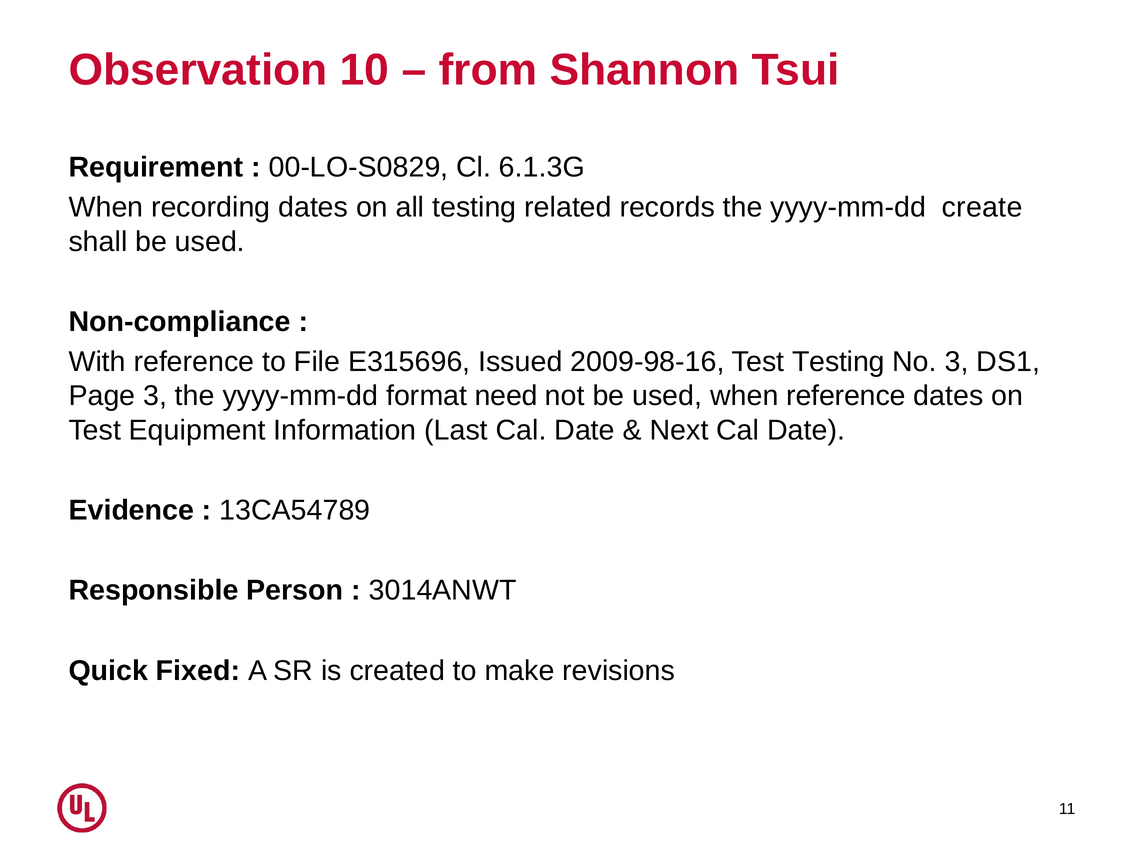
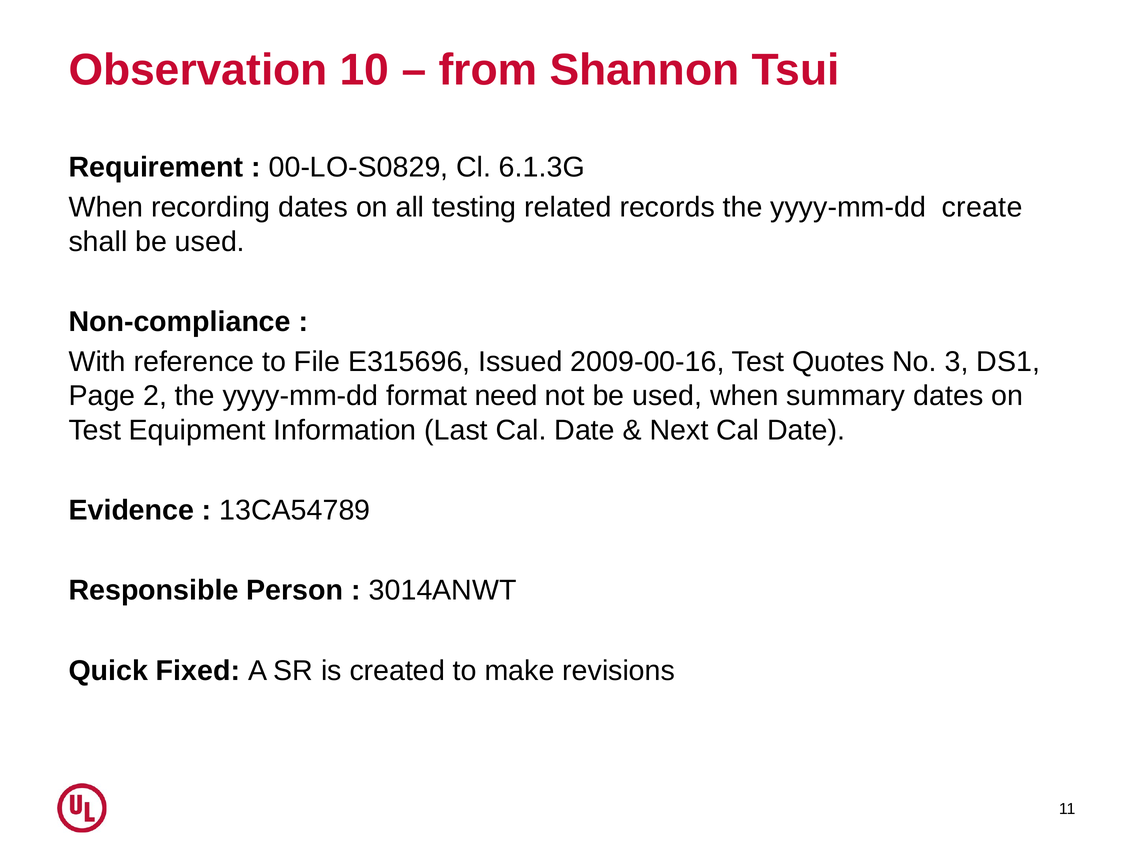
2009-98-16: 2009-98-16 -> 2009-00-16
Test Testing: Testing -> Quotes
Page 3: 3 -> 2
when reference: reference -> summary
